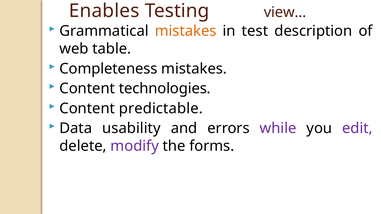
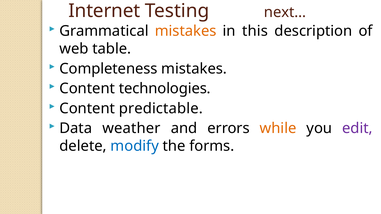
Enables: Enables -> Internet
view…: view… -> next…
test: test -> this
usability: usability -> weather
while colour: purple -> orange
modify colour: purple -> blue
